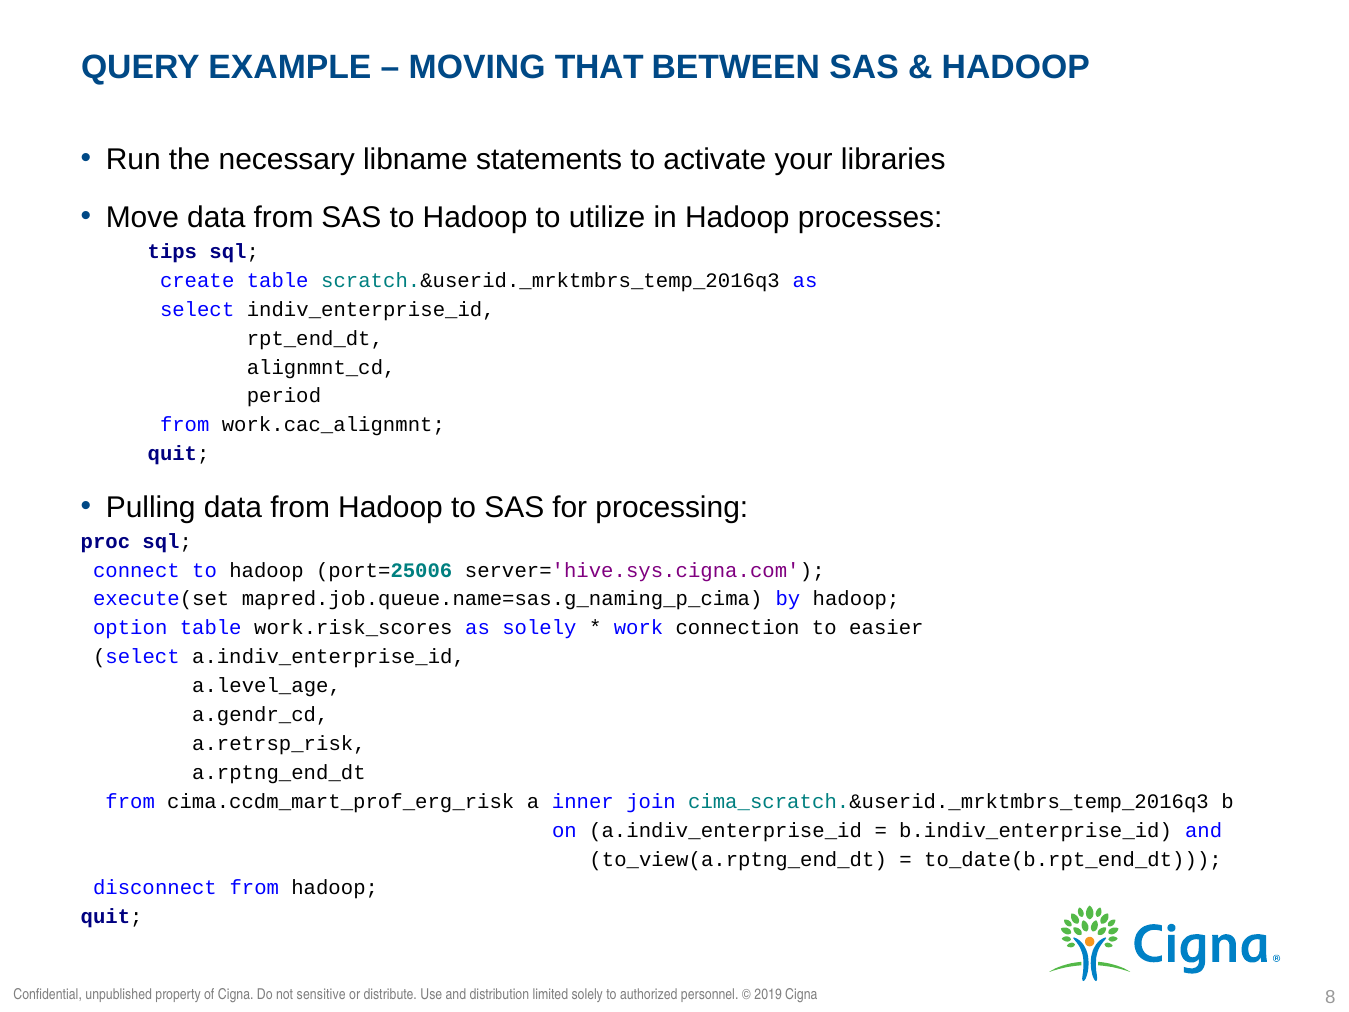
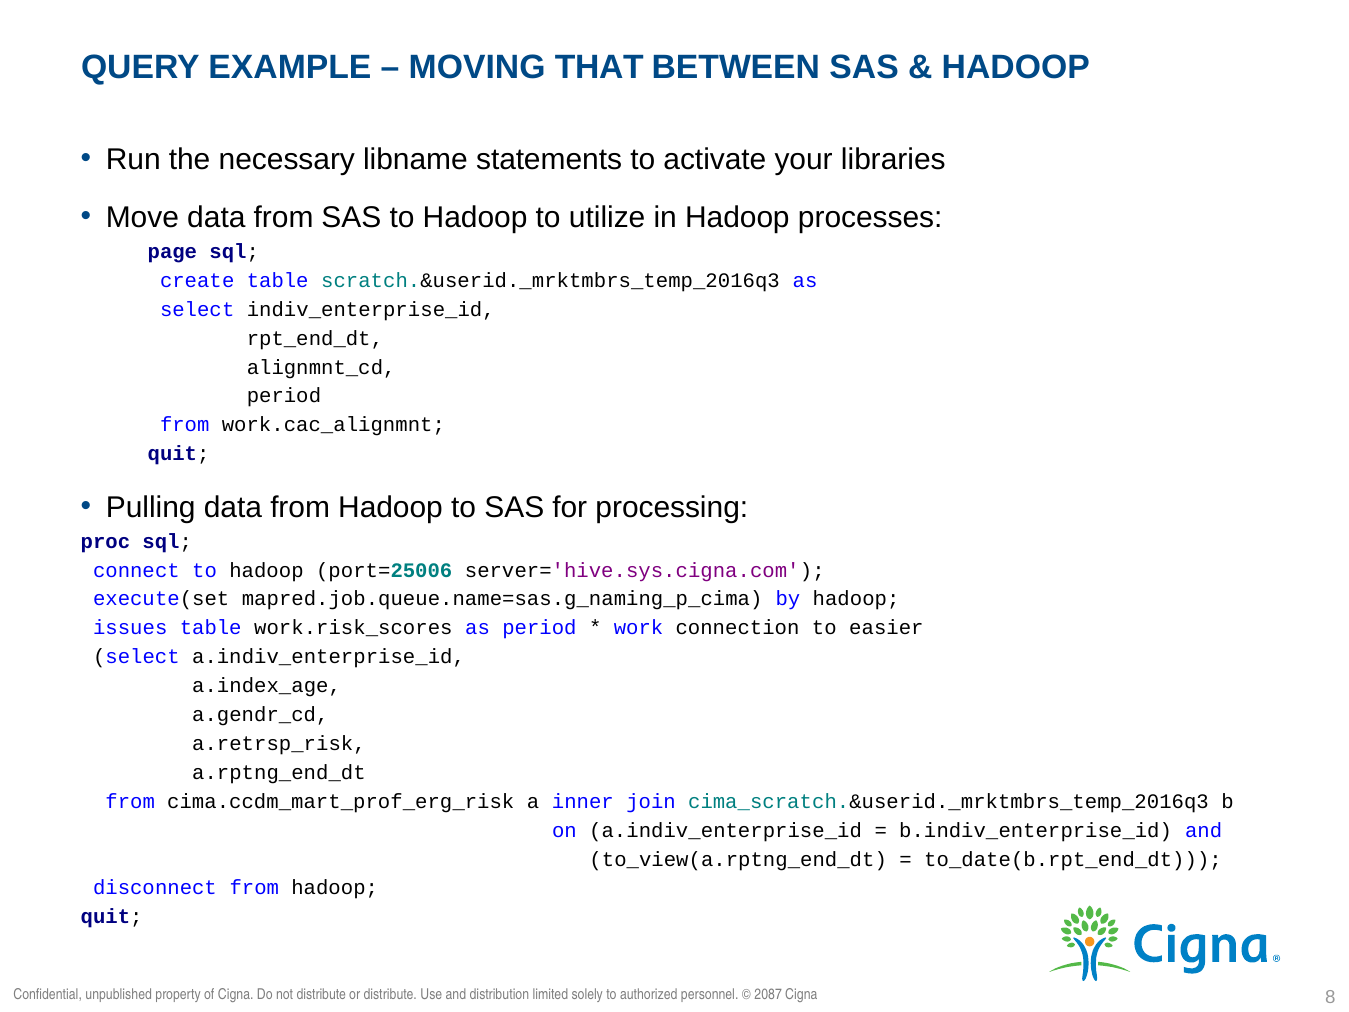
tips: tips -> page
option: option -> issues
as solely: solely -> period
a.level_age: a.level_age -> a.index_age
not sensitive: sensitive -> distribute
2019: 2019 -> 2087
